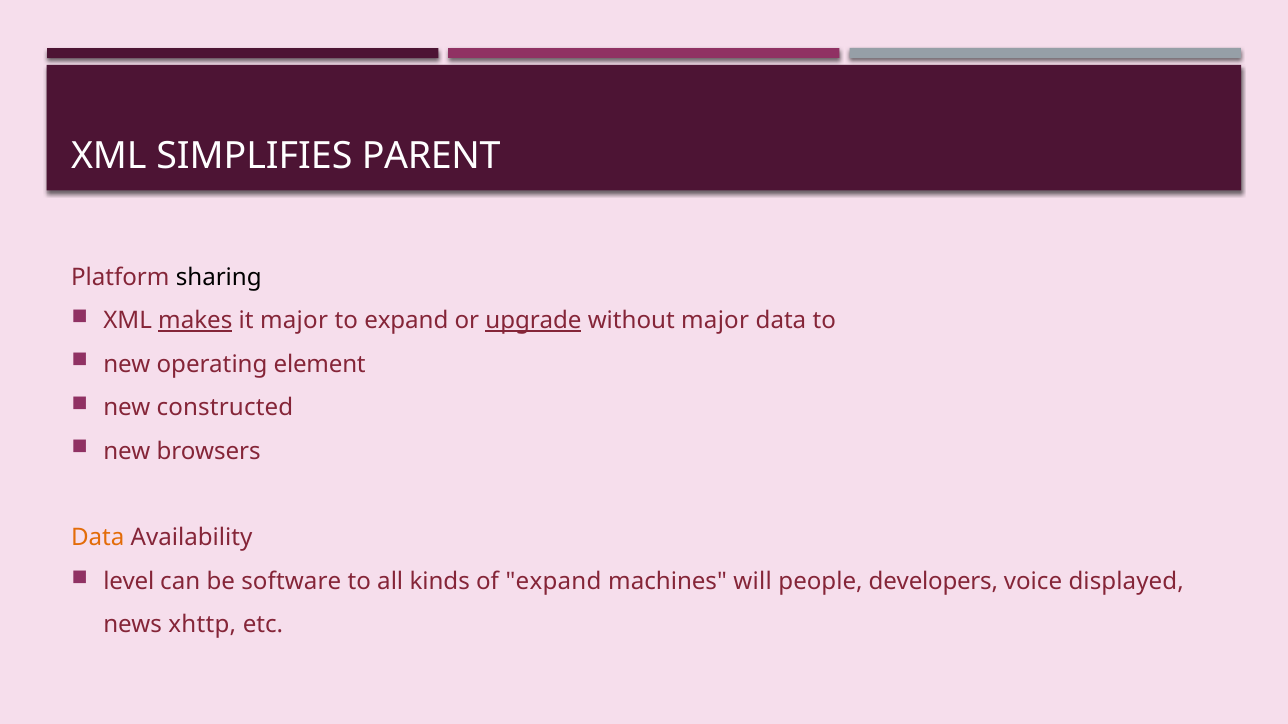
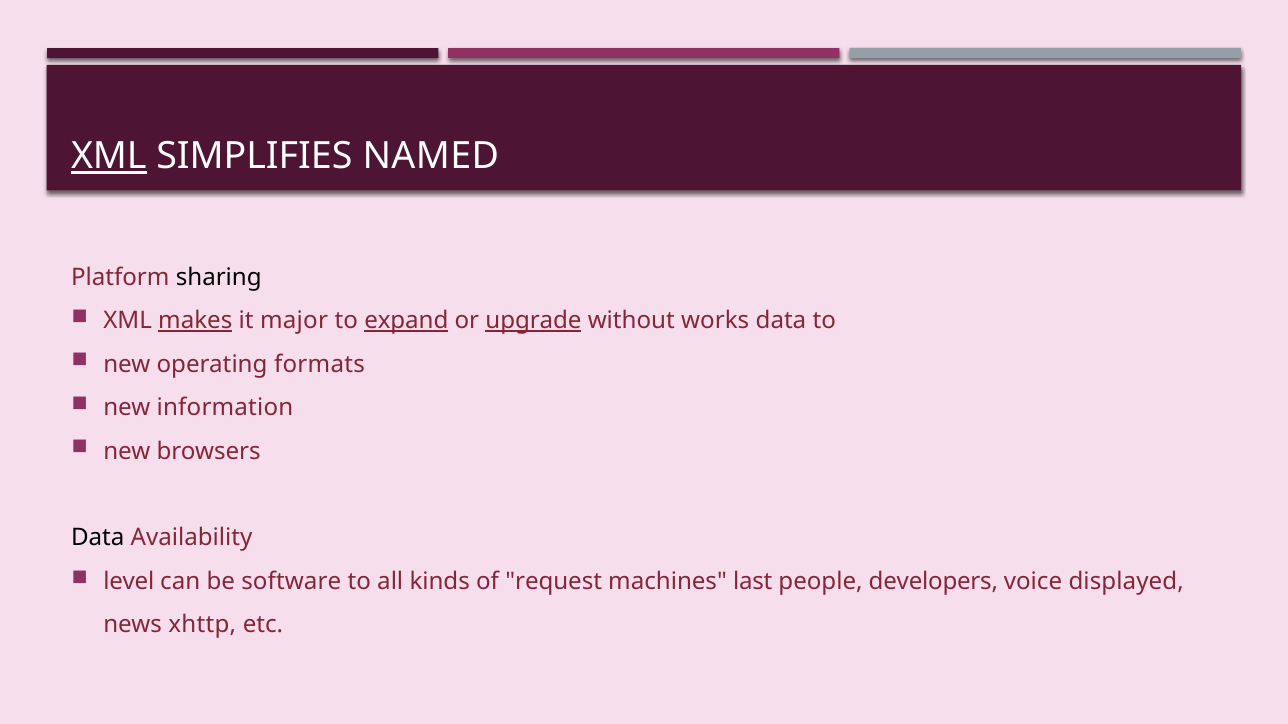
XML at (109, 156) underline: none -> present
PARENT: PARENT -> NAMED
expand at (406, 321) underline: none -> present
without major: major -> works
element: element -> formats
constructed: constructed -> information
Data at (98, 538) colour: orange -> black
of expand: expand -> request
will: will -> last
